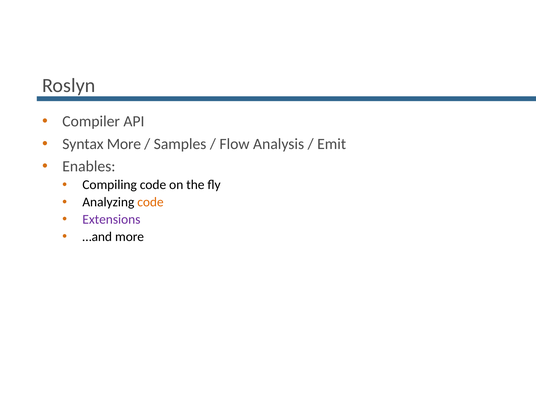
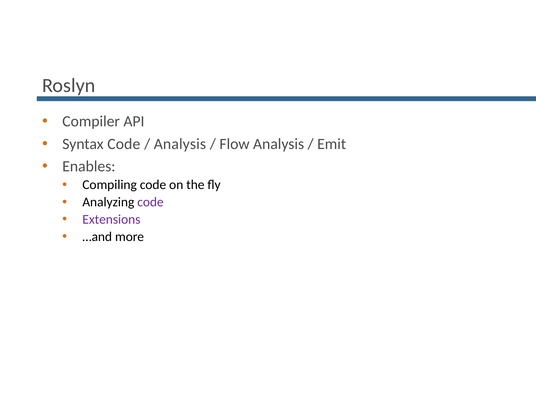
Syntax More: More -> Code
Samples at (180, 144): Samples -> Analysis
code at (150, 202) colour: orange -> purple
